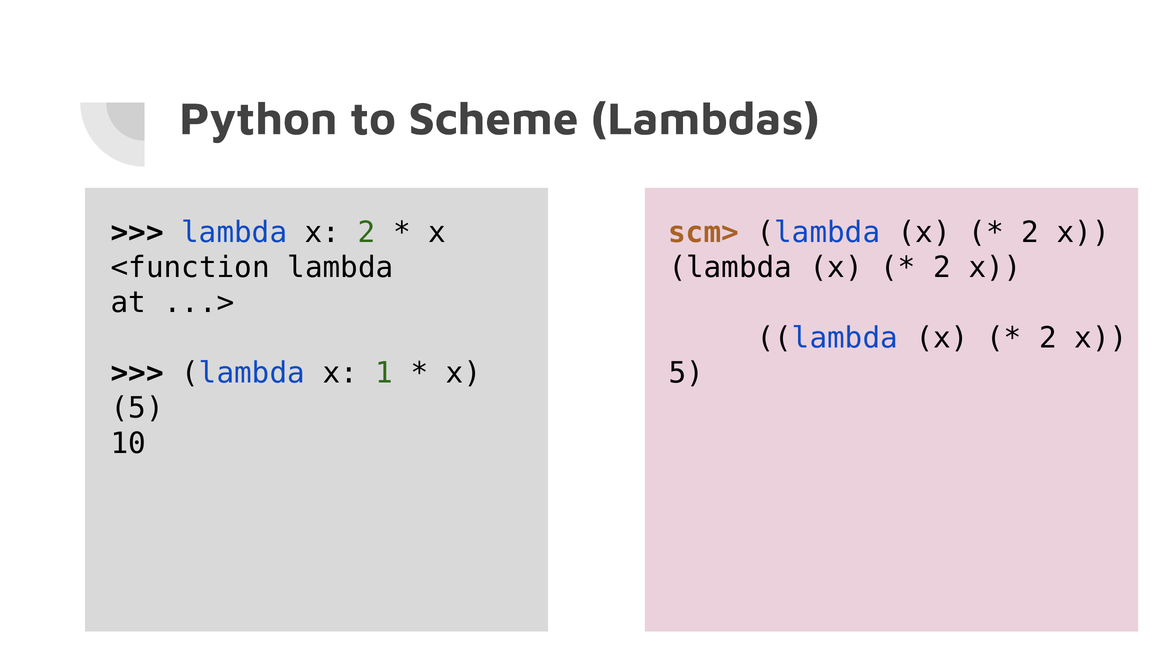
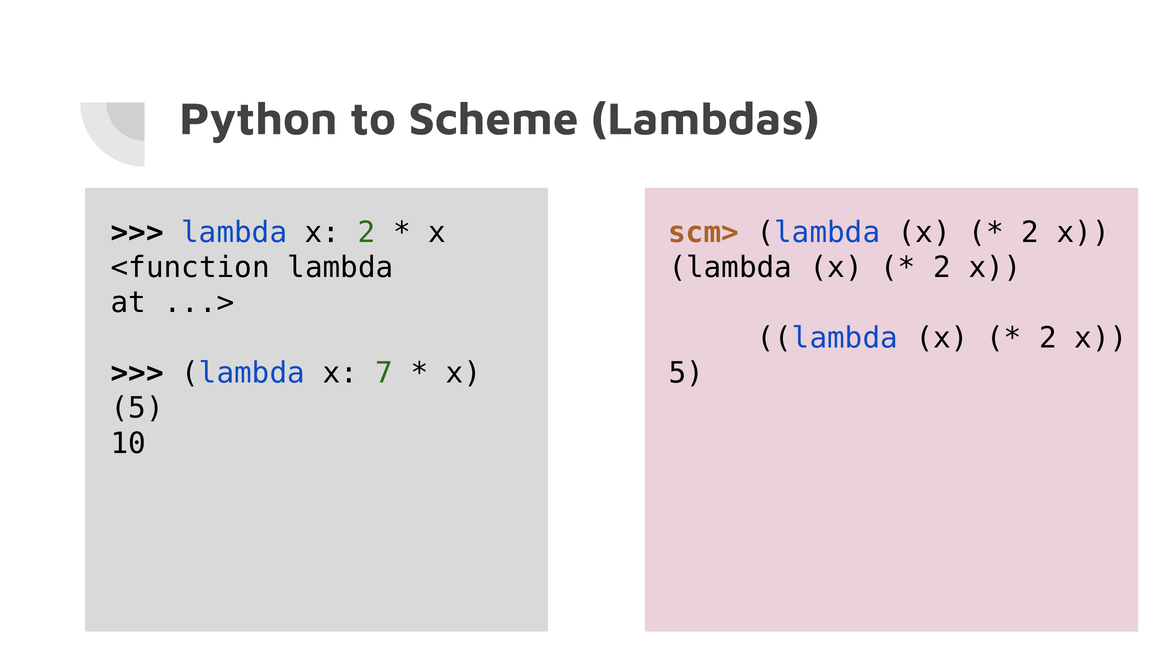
1: 1 -> 7
